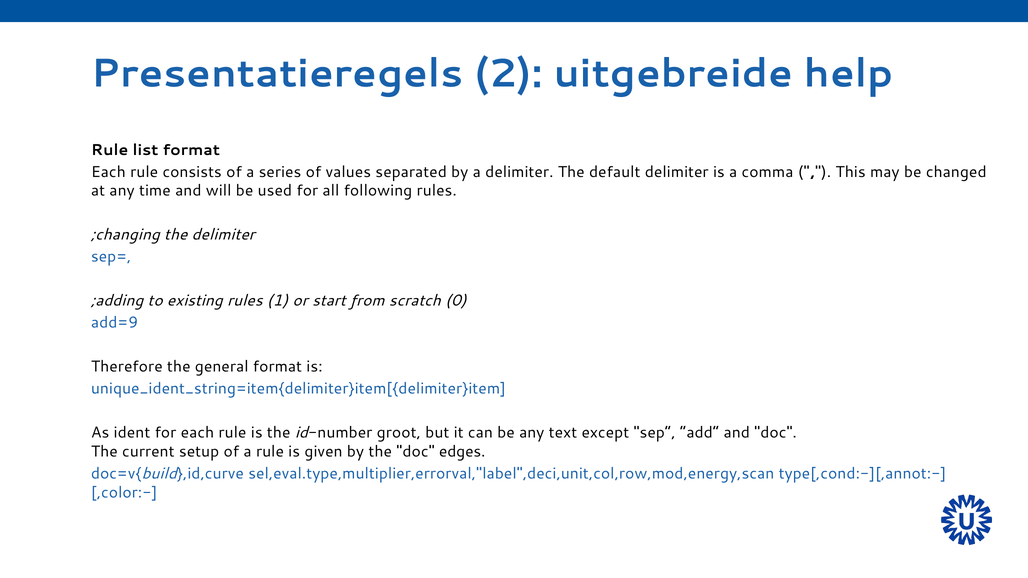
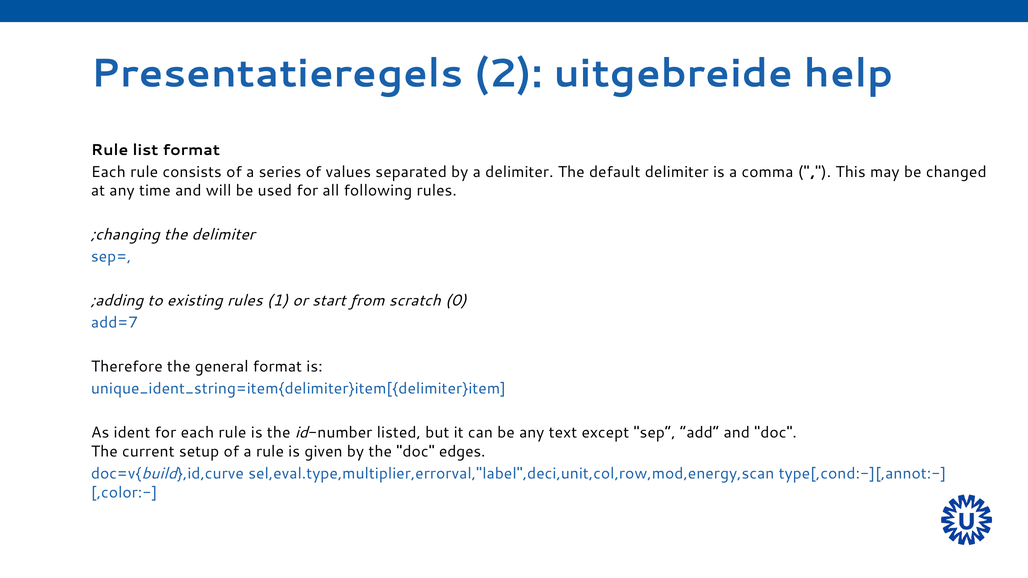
add=9: add=9 -> add=7
groot: groot -> listed
